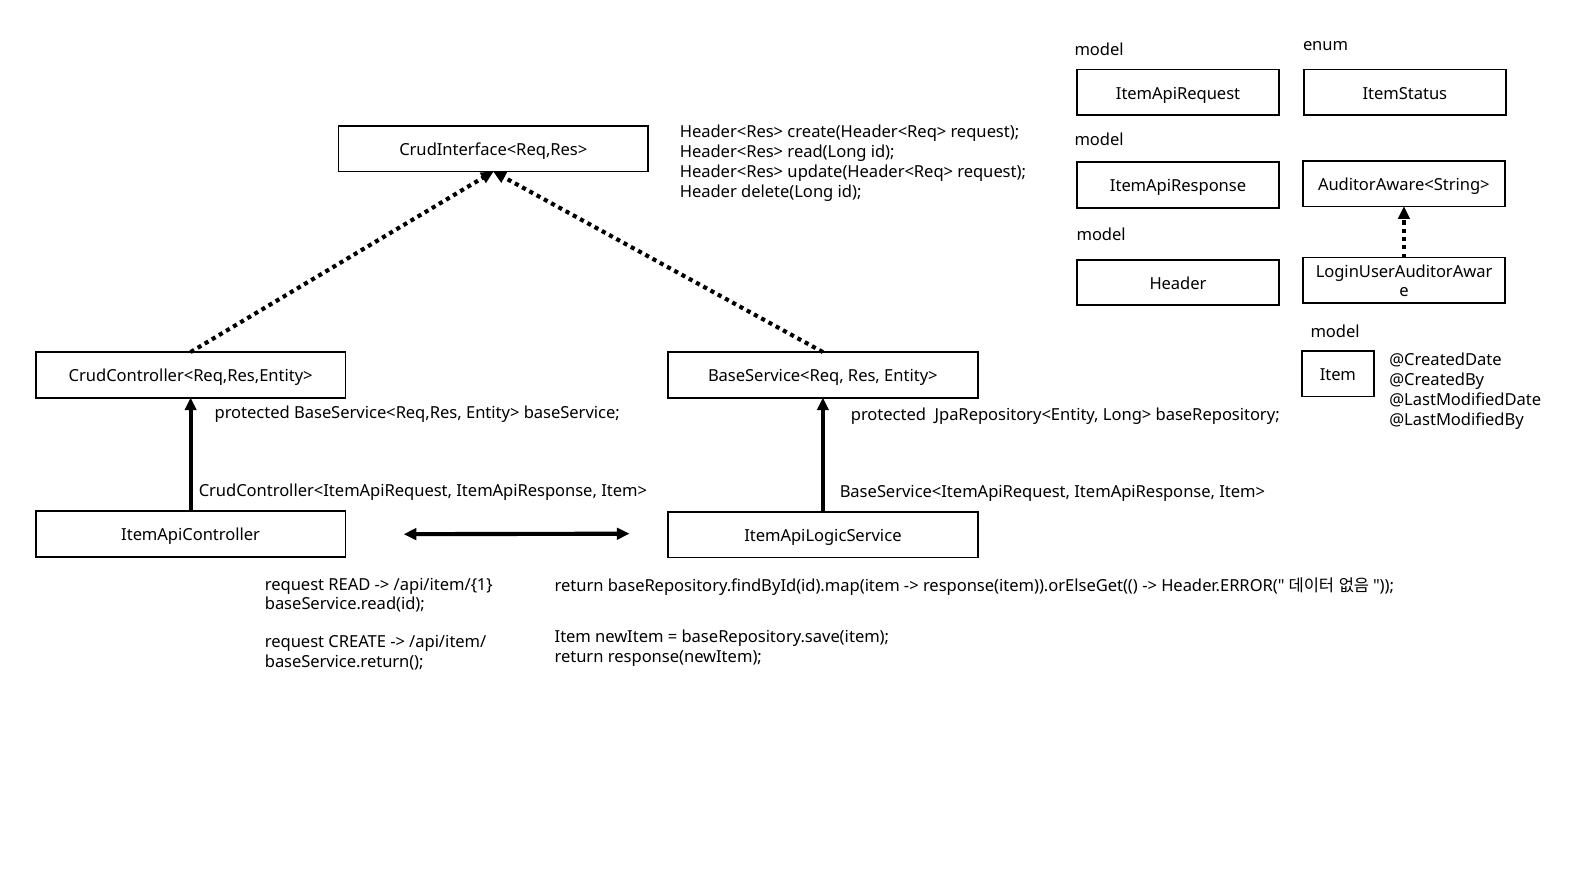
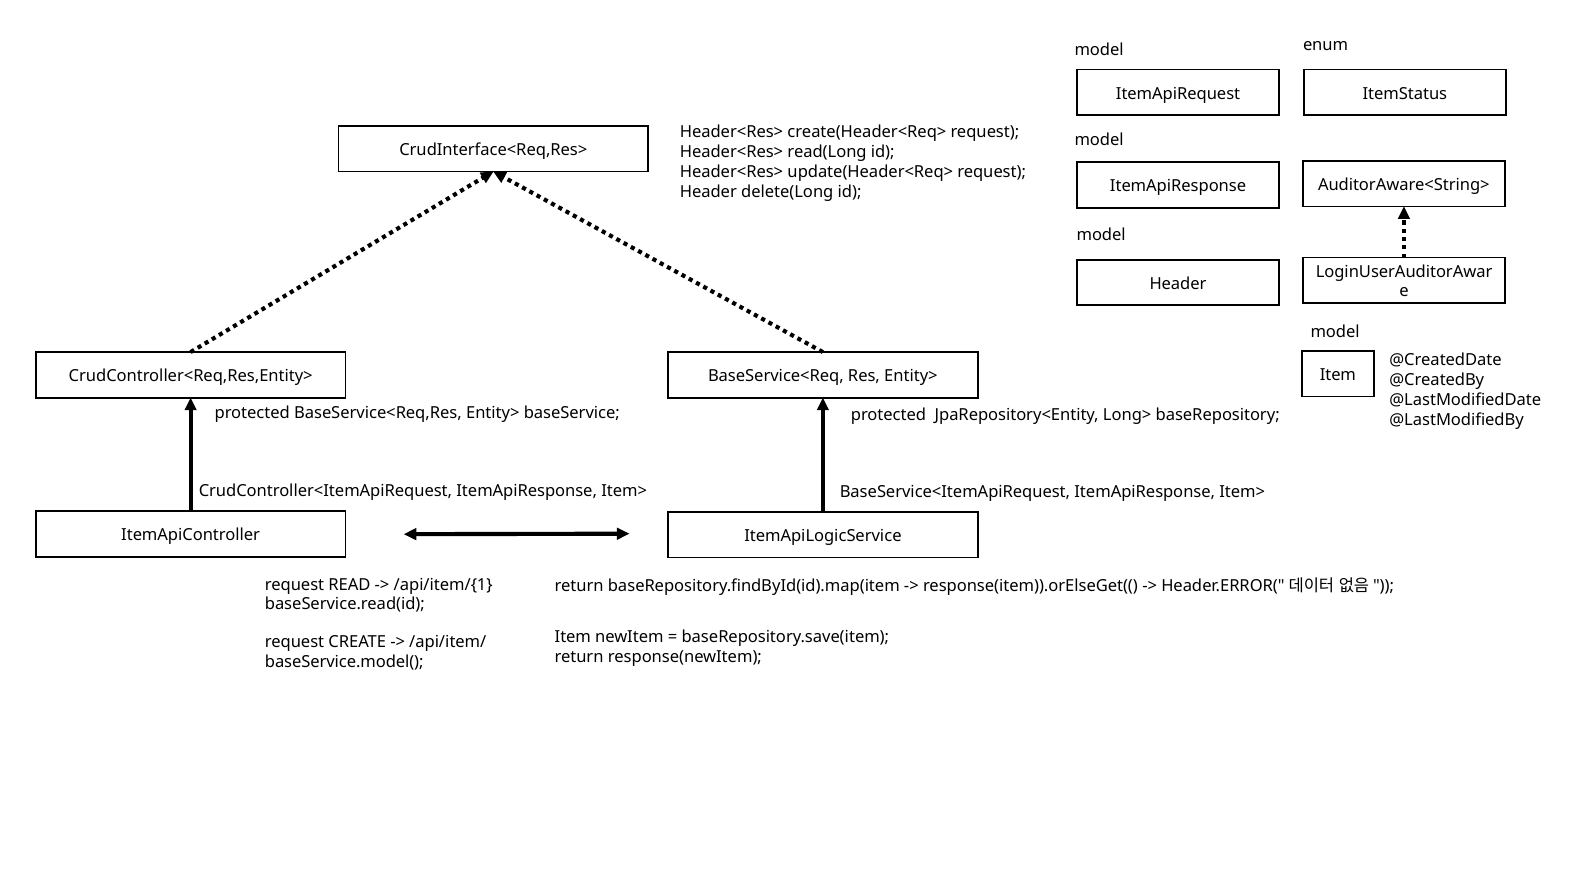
baseService.return(: baseService.return( -> baseService.model(
